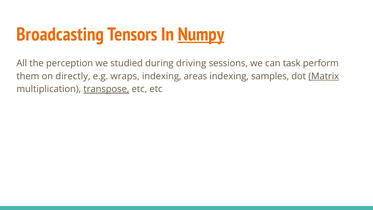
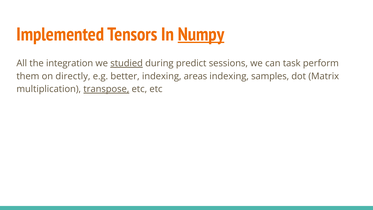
Broadcasting: Broadcasting -> Implemented
perception: perception -> integration
studied underline: none -> present
driving: driving -> predict
wraps: wraps -> better
Matrix underline: present -> none
